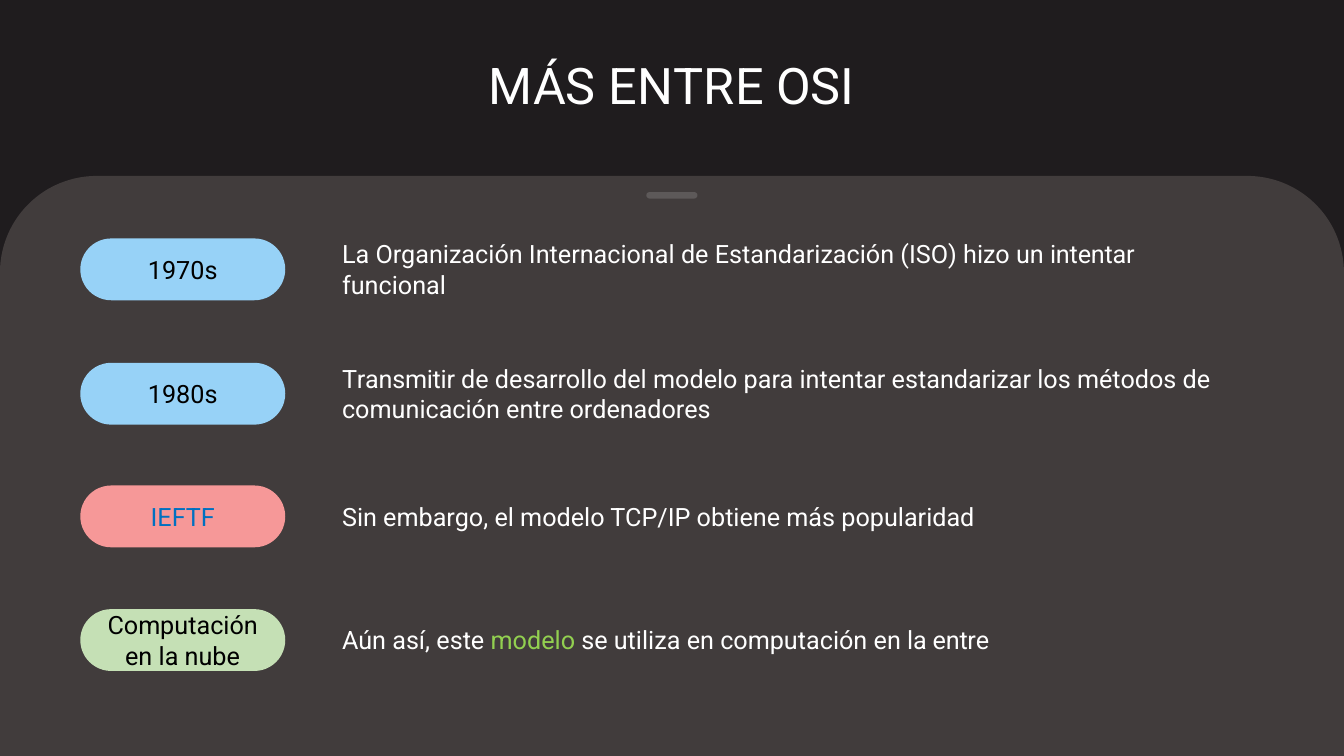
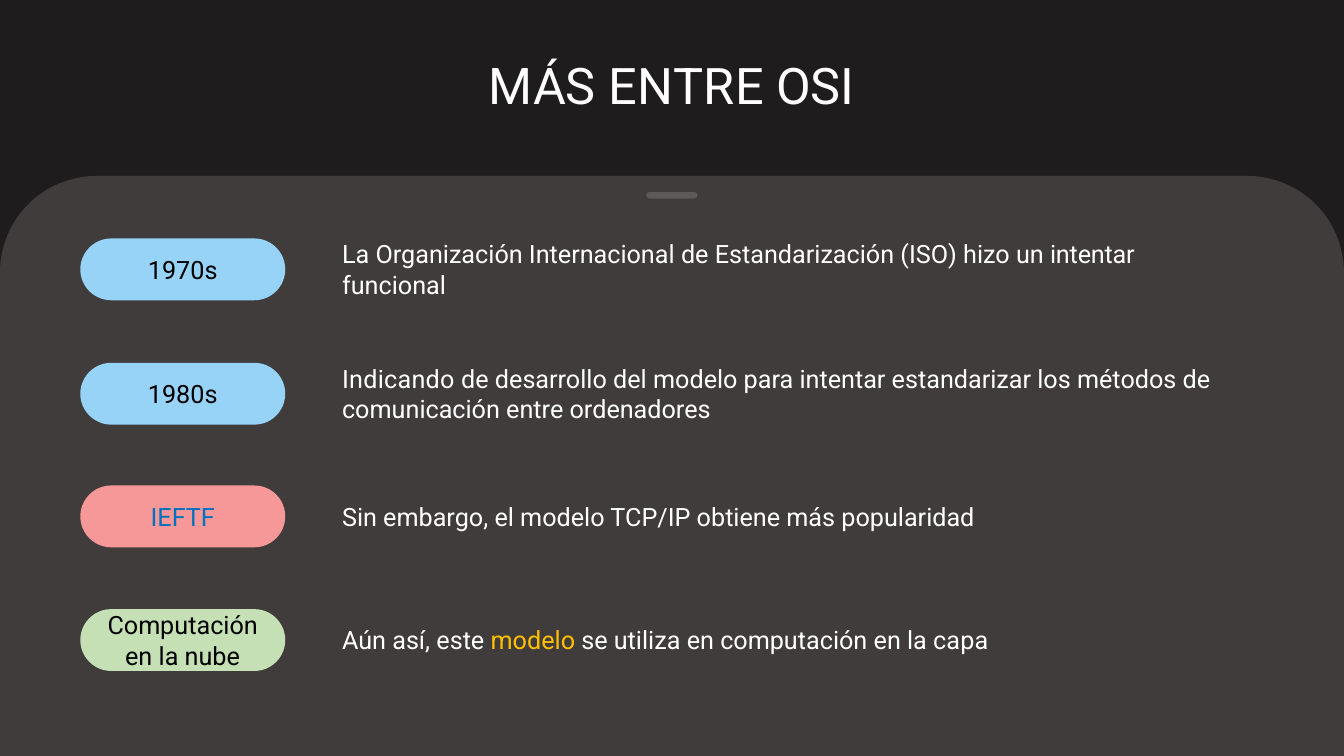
Transmitir: Transmitir -> Indicando
modelo at (533, 642) colour: light green -> yellow
la entre: entre -> capa
